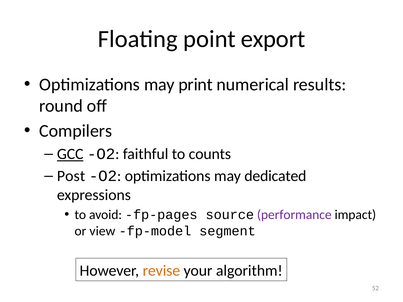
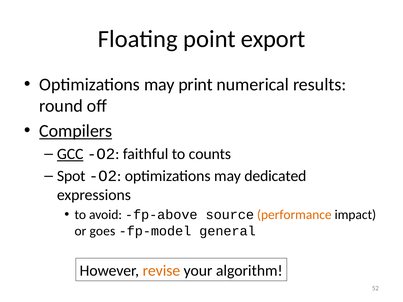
Compilers underline: none -> present
Post: Post -> Spot
fp-pages: fp-pages -> fp-above
performance colour: purple -> orange
view: view -> goes
segment: segment -> general
